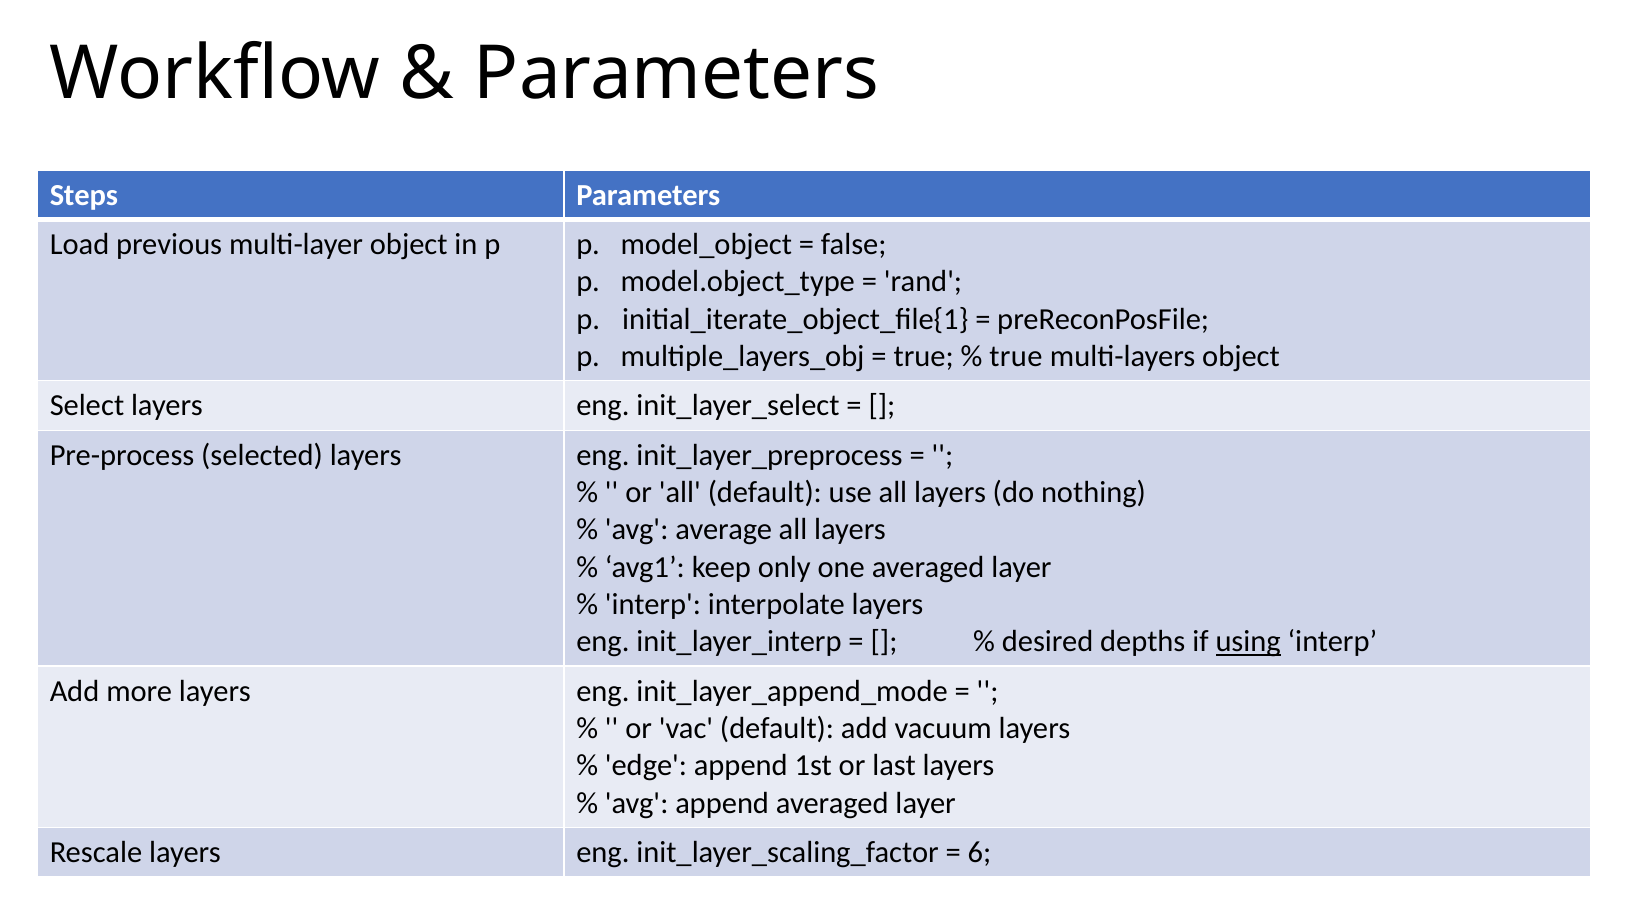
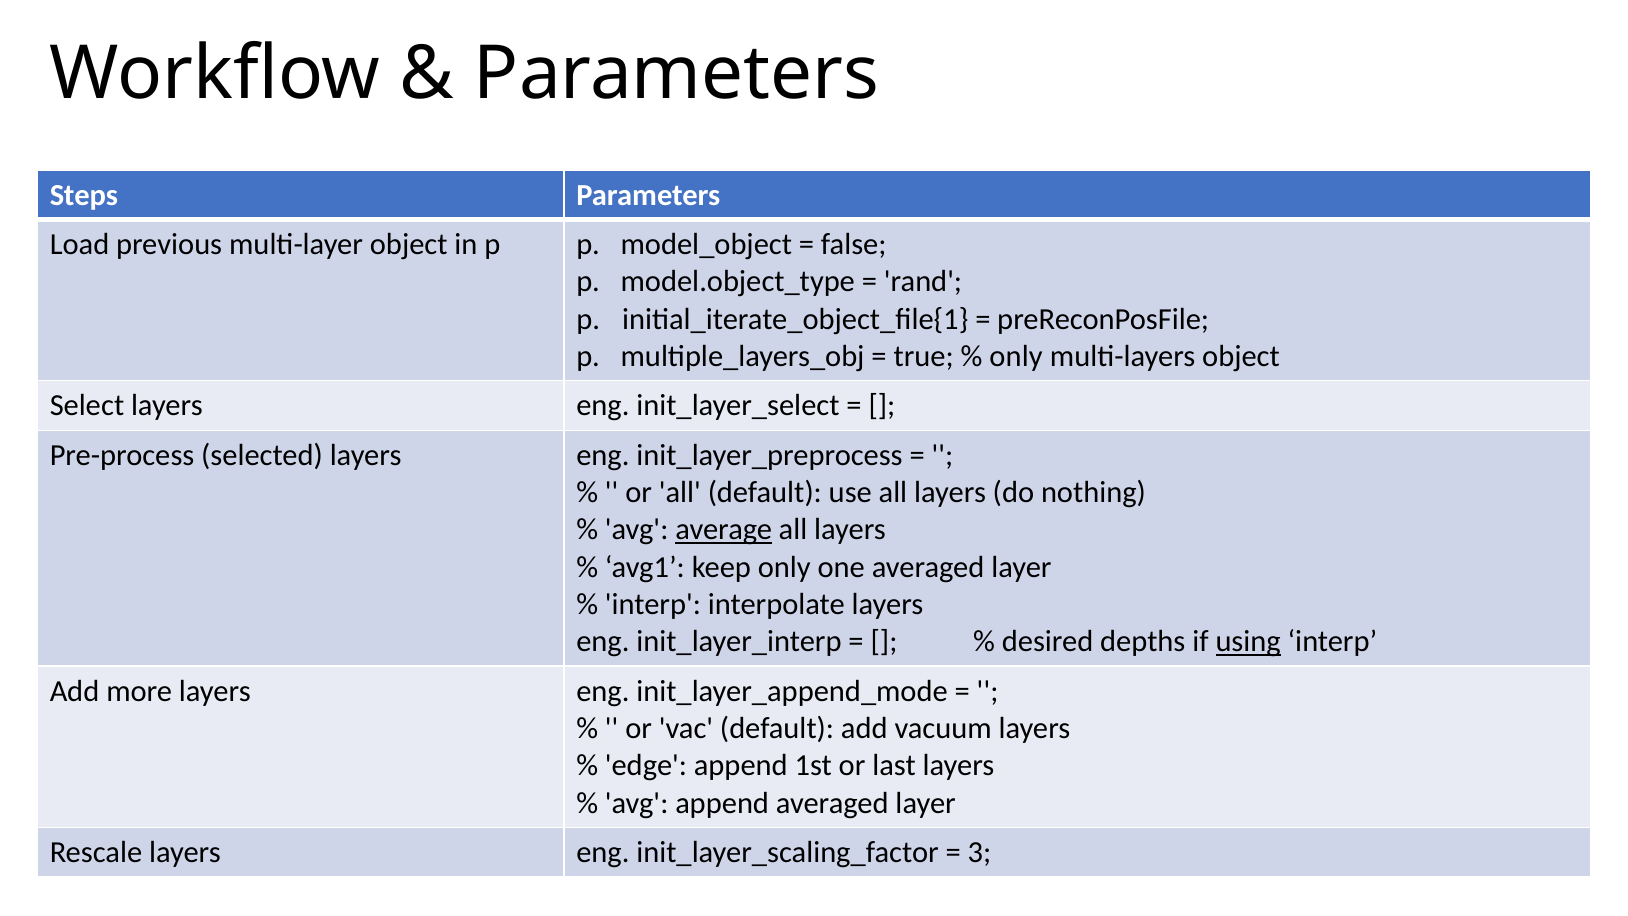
true at (1016, 356): true -> only
average underline: none -> present
6: 6 -> 3
